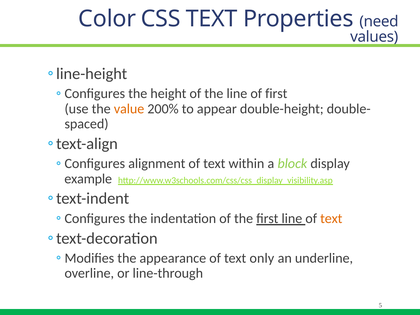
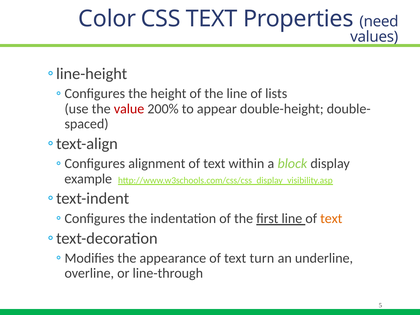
of first: first -> lists
value colour: orange -> red
only: only -> turn
